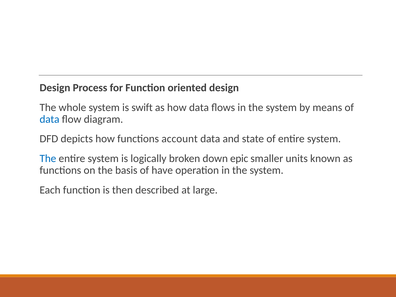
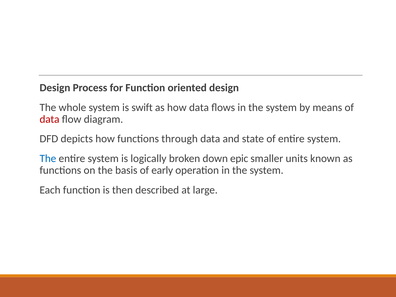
data at (50, 119) colour: blue -> red
account: account -> through
have: have -> early
